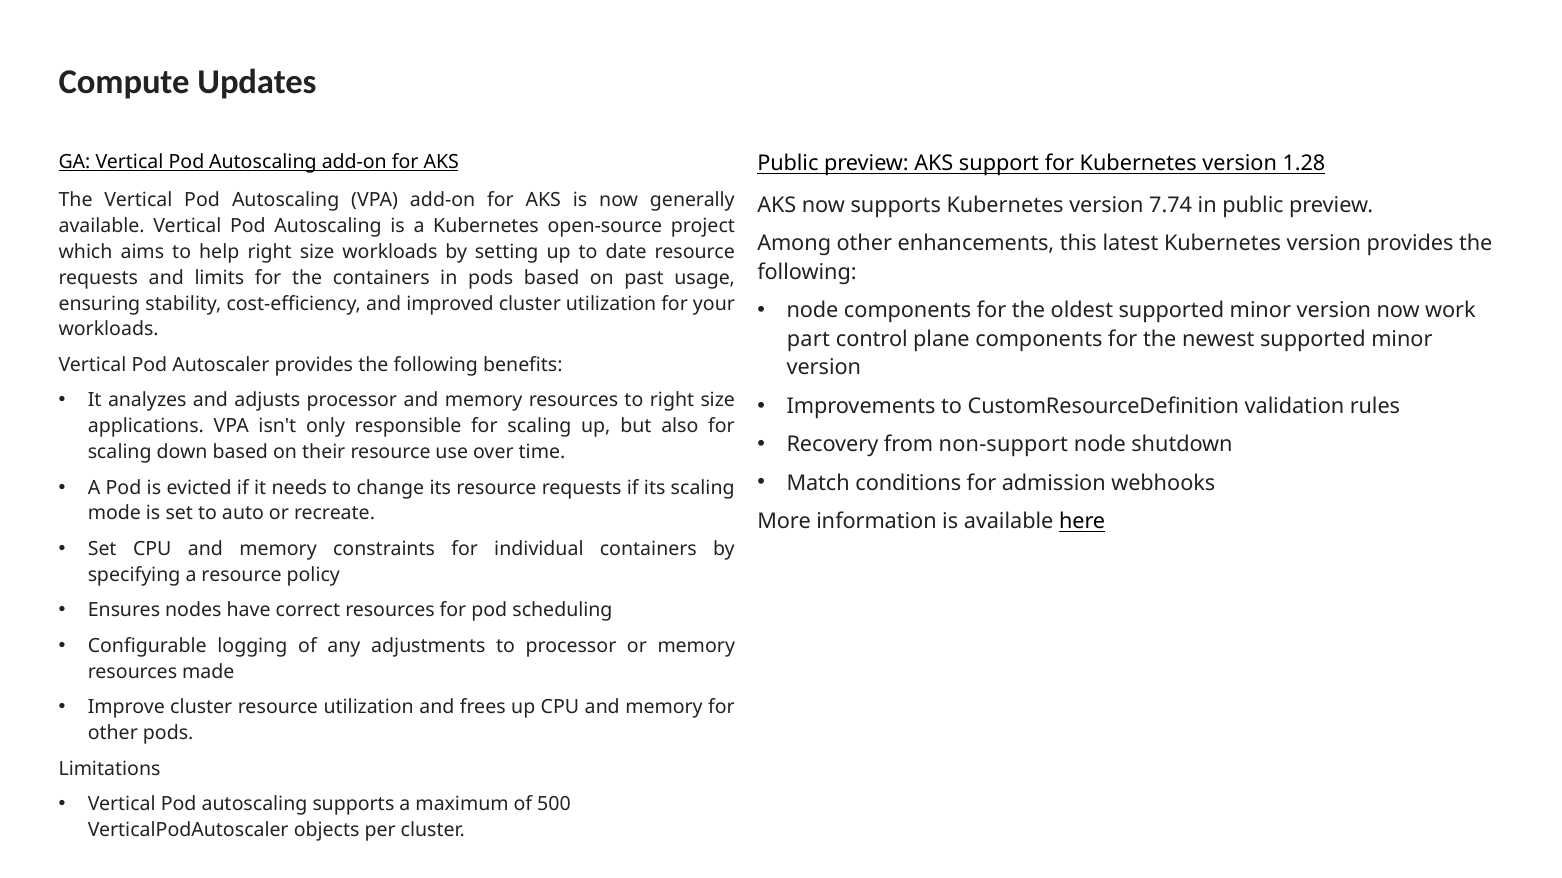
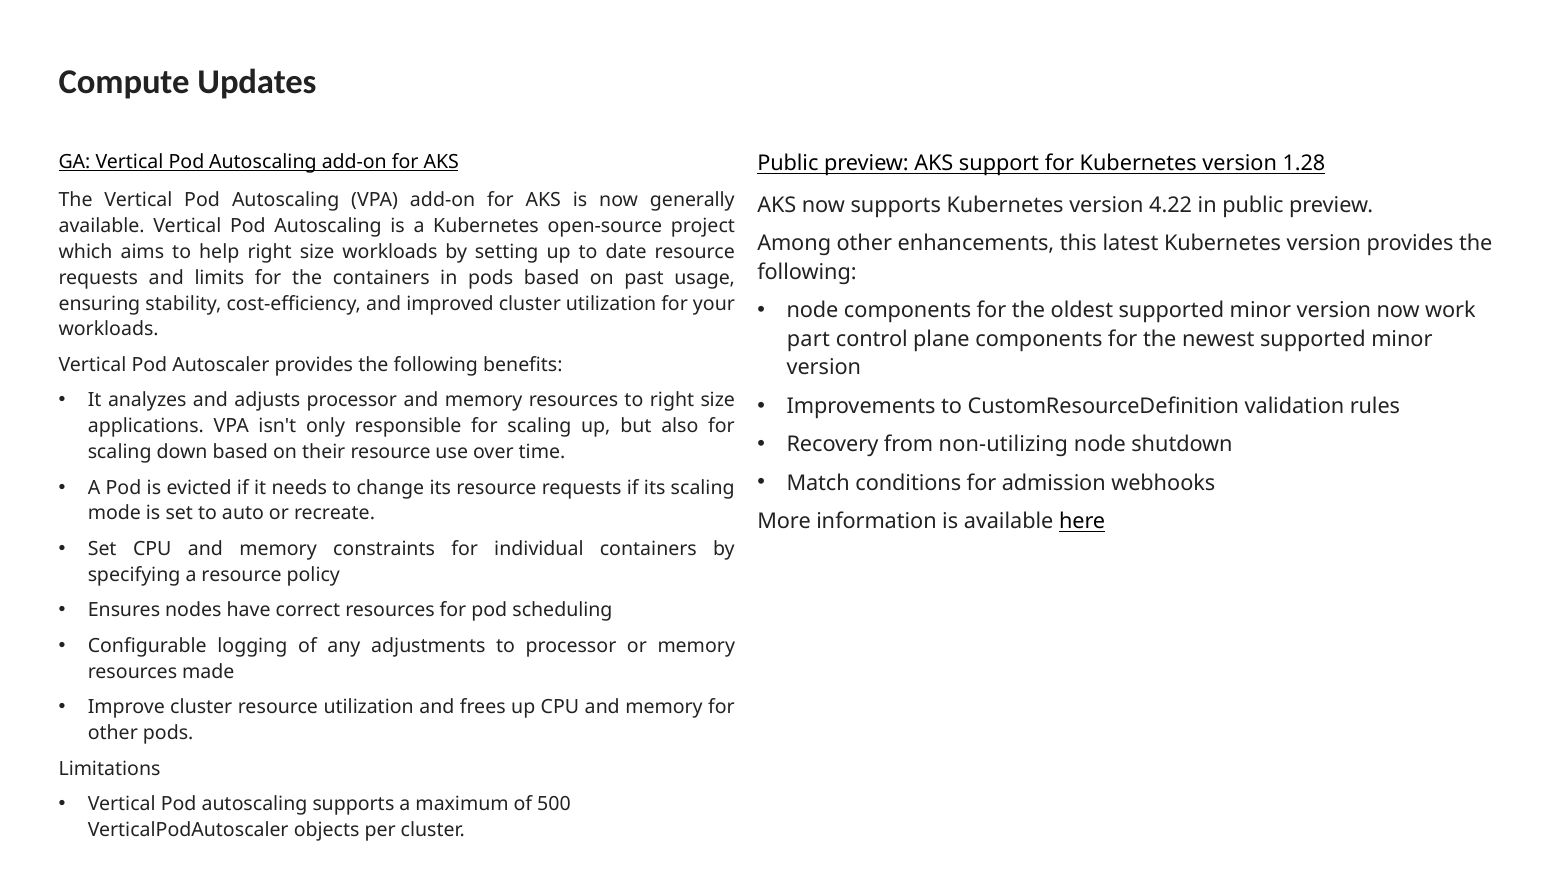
7.74: 7.74 -> 4.22
non-support: non-support -> non-utilizing
